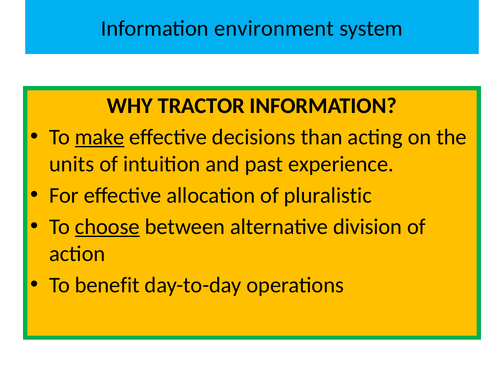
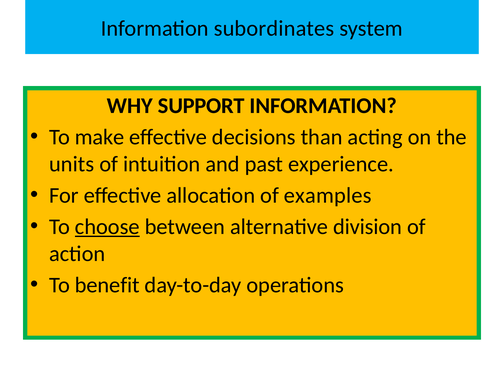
environment: environment -> subordinates
TRACTOR: TRACTOR -> SUPPORT
make underline: present -> none
pluralistic: pluralistic -> examples
